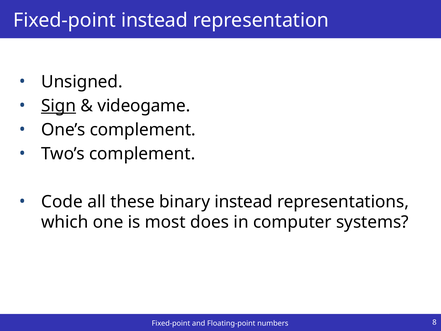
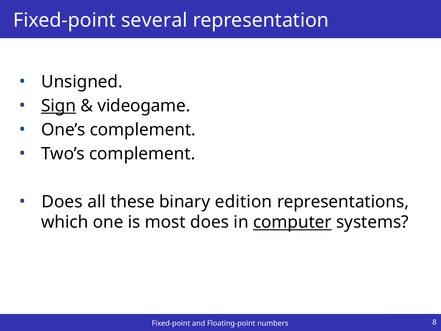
Fixed-point instead: instead -> several
Code at (62, 202): Code -> Does
binary instead: instead -> edition
computer underline: none -> present
